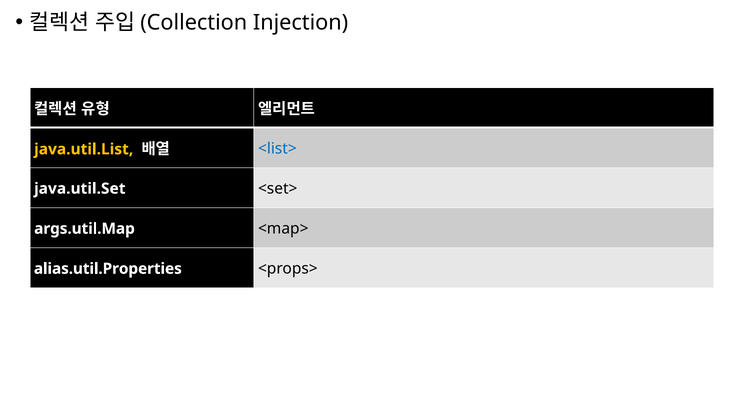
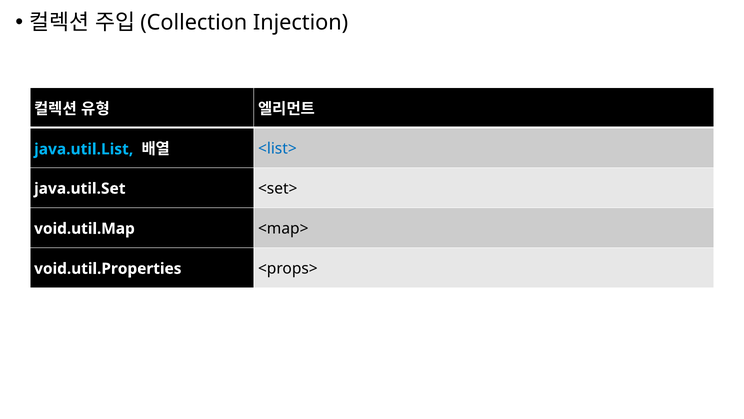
java.util.List colour: yellow -> light blue
args.util.Map: args.util.Map -> void.util.Map
alias.util.Properties: alias.util.Properties -> void.util.Properties
